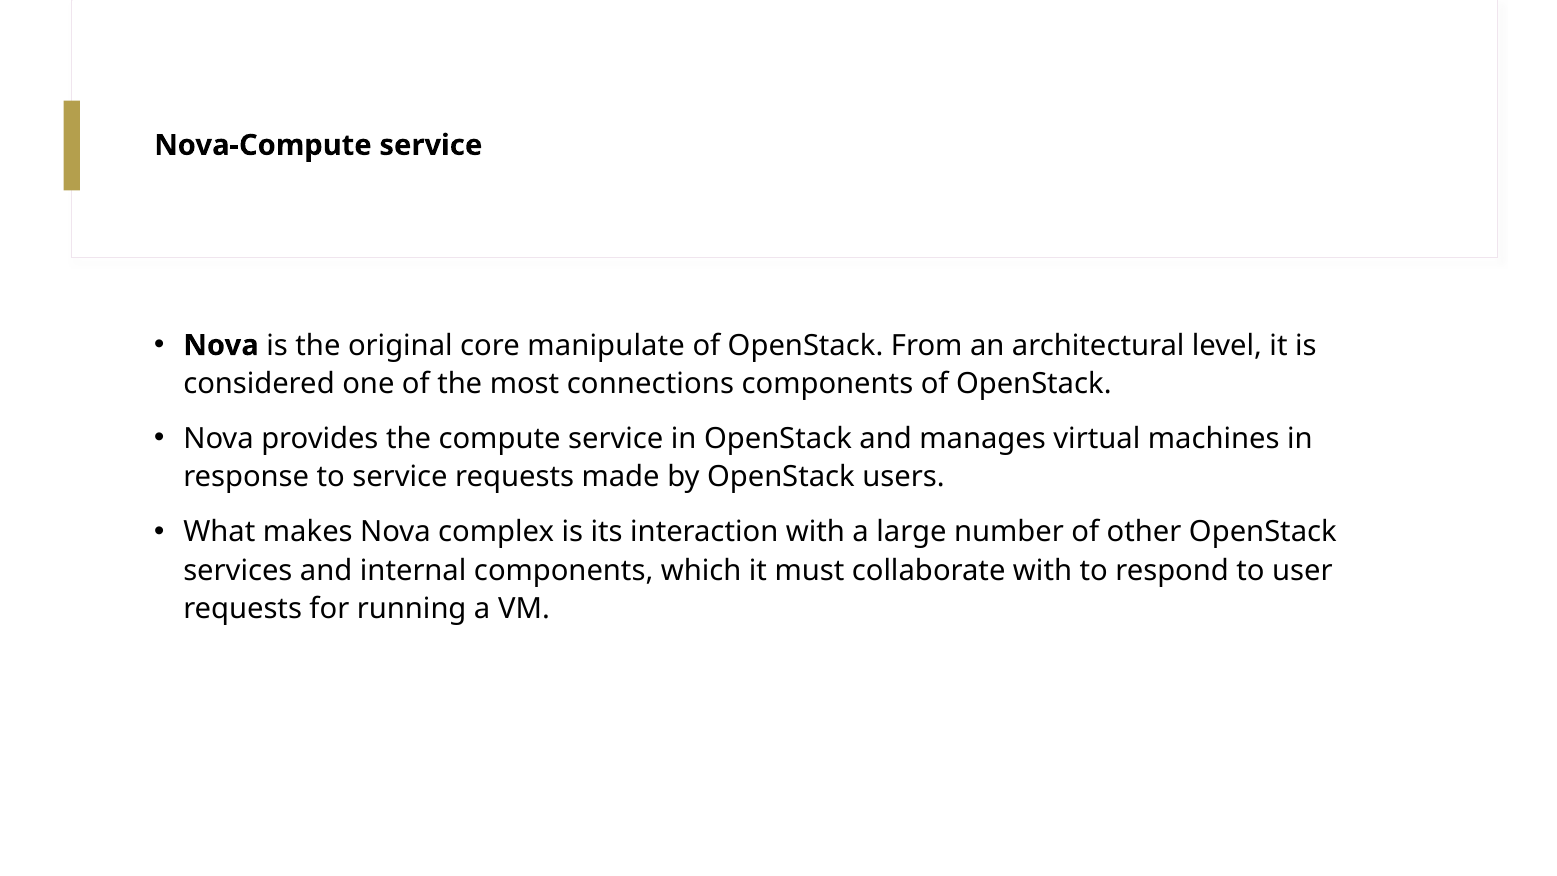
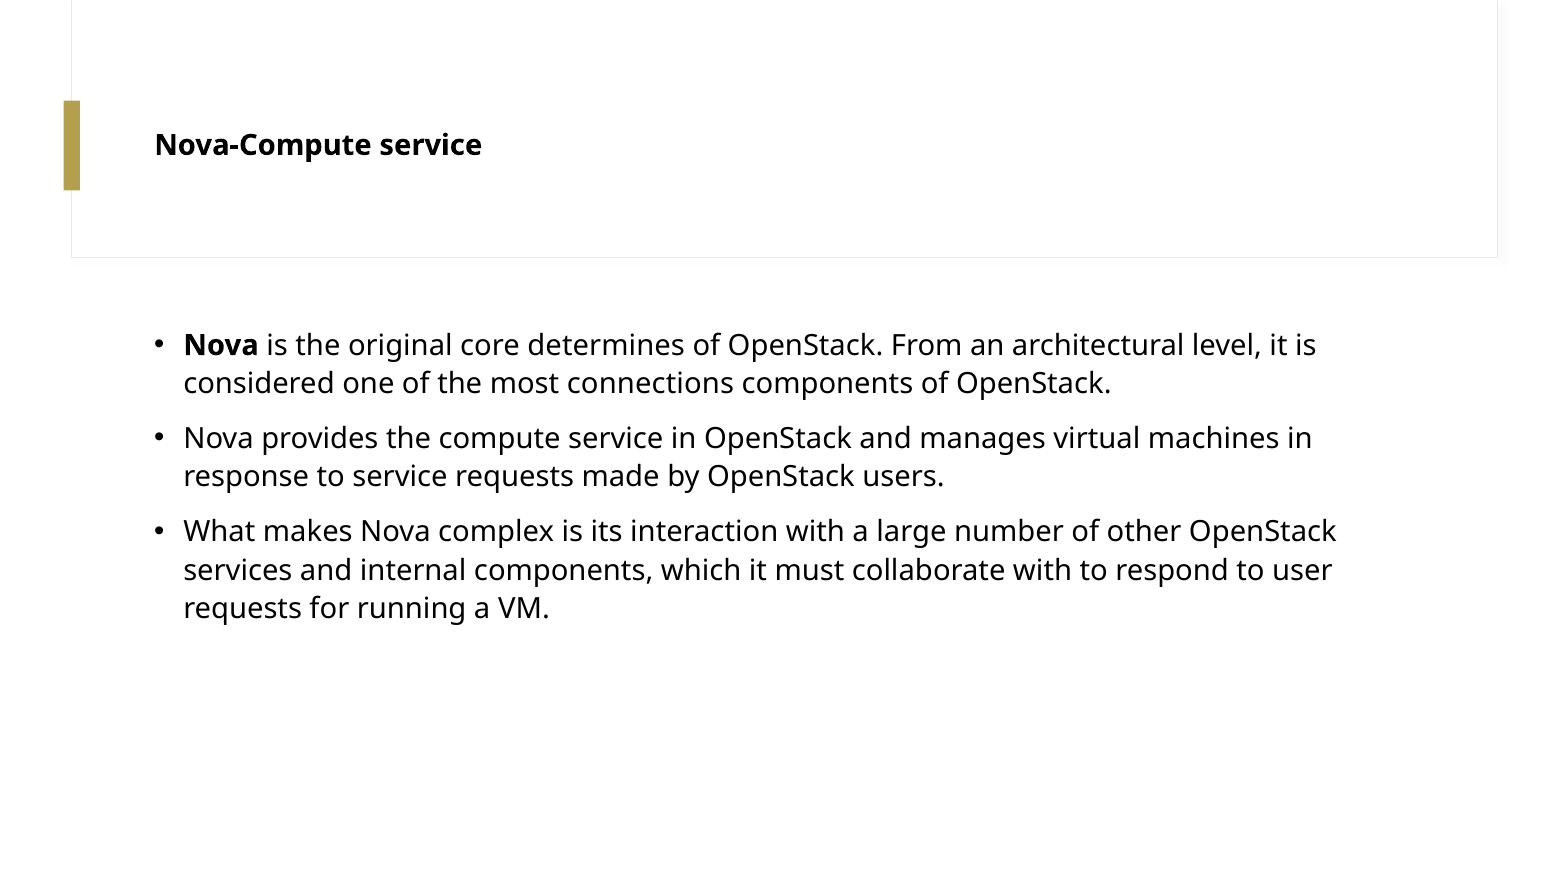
manipulate: manipulate -> determines
